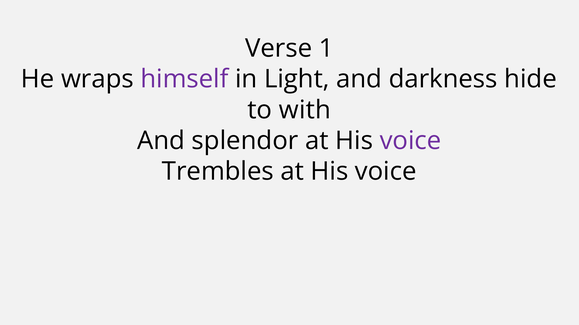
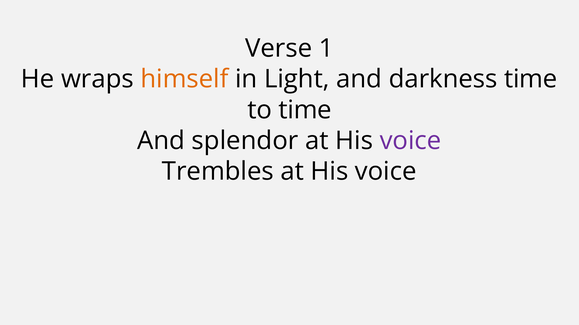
himself colour: purple -> orange
darkness hide: hide -> time
to with: with -> time
